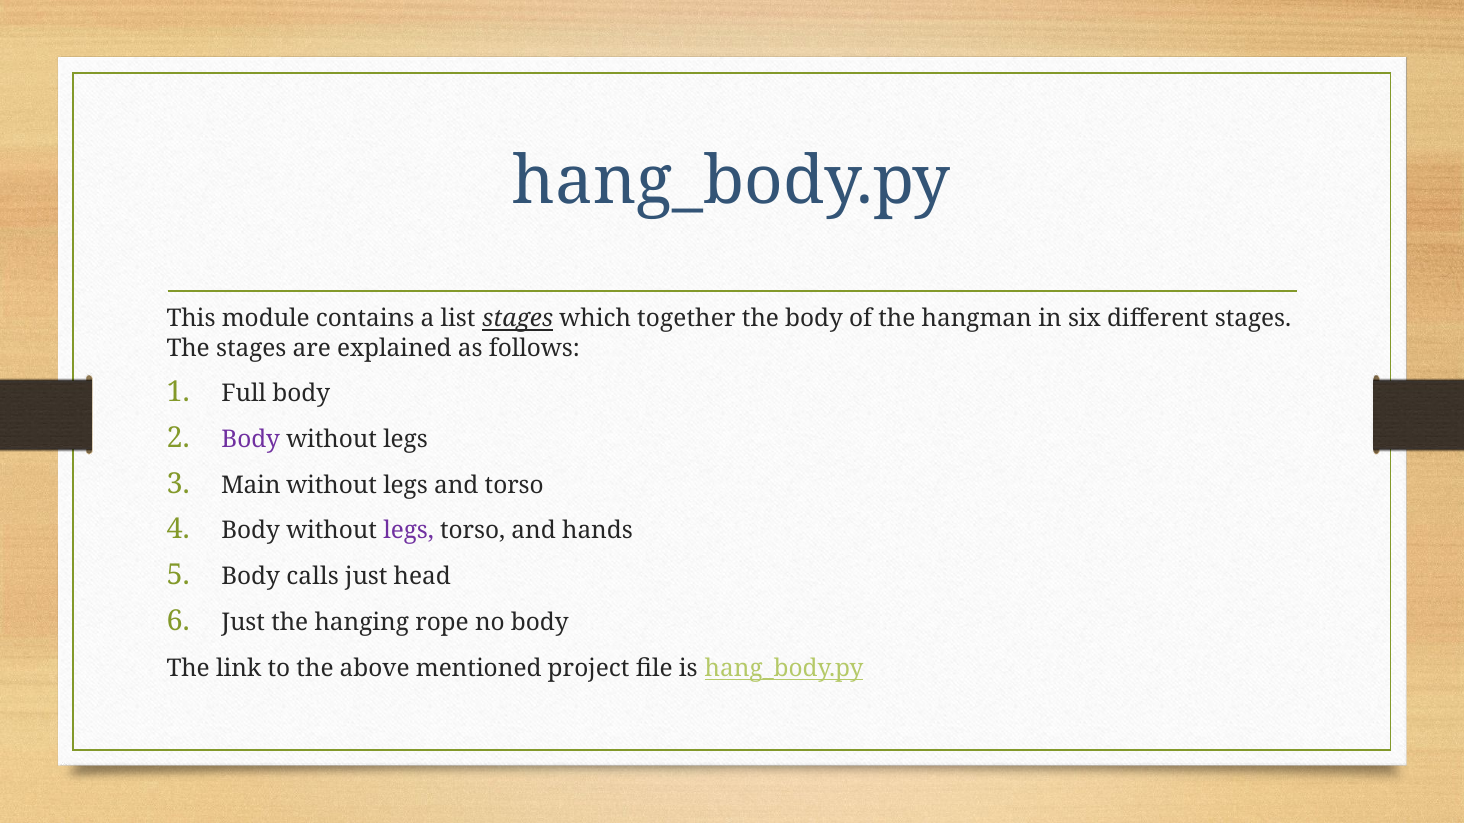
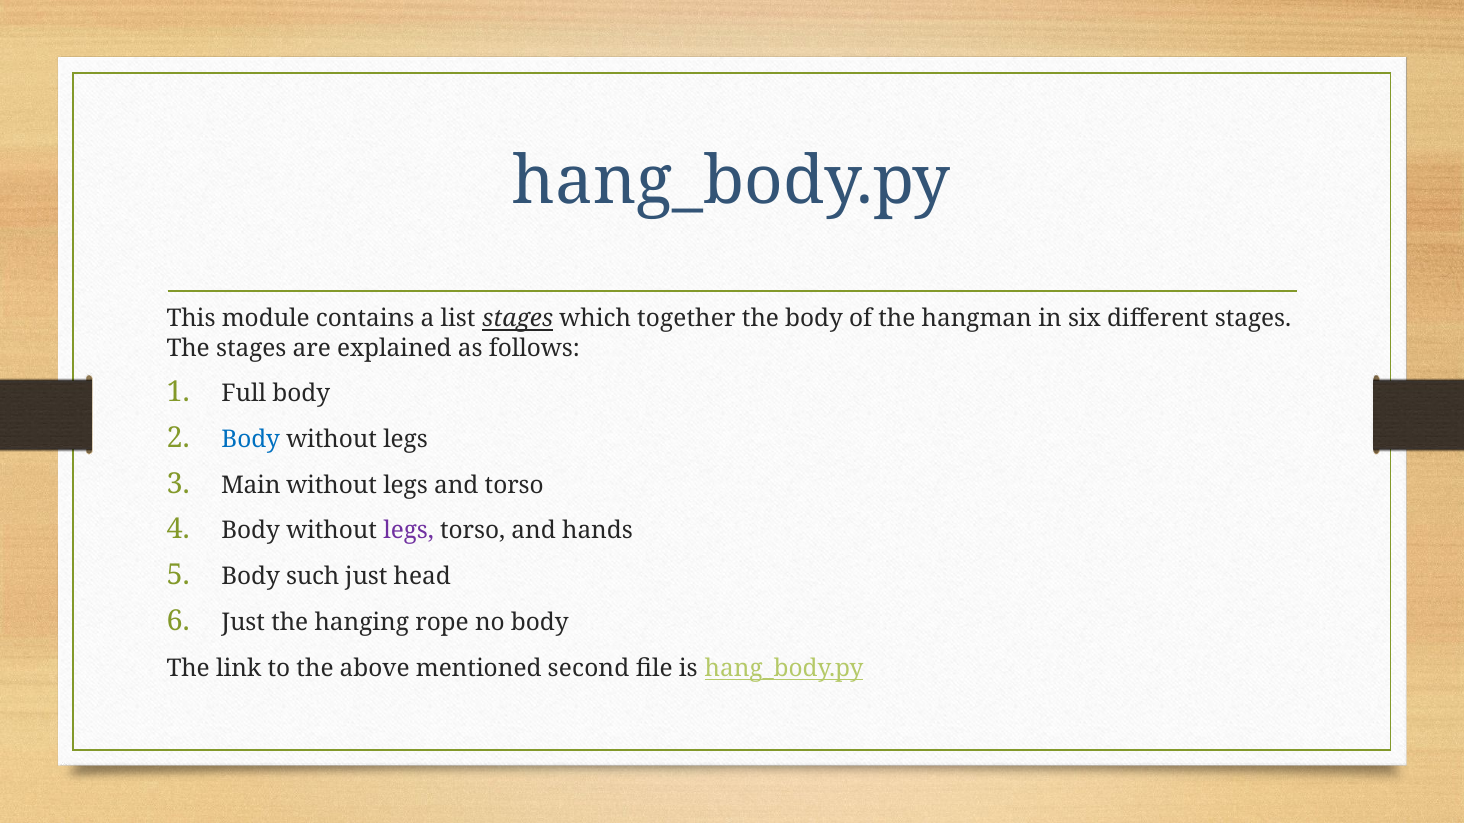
Body at (251, 440) colour: purple -> blue
calls: calls -> such
project: project -> second
